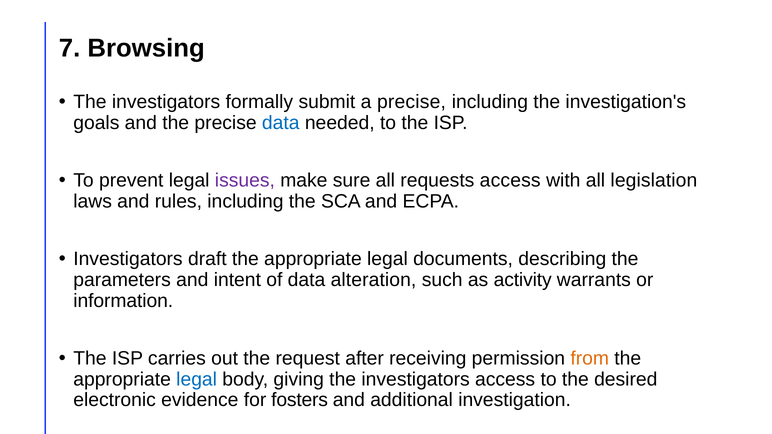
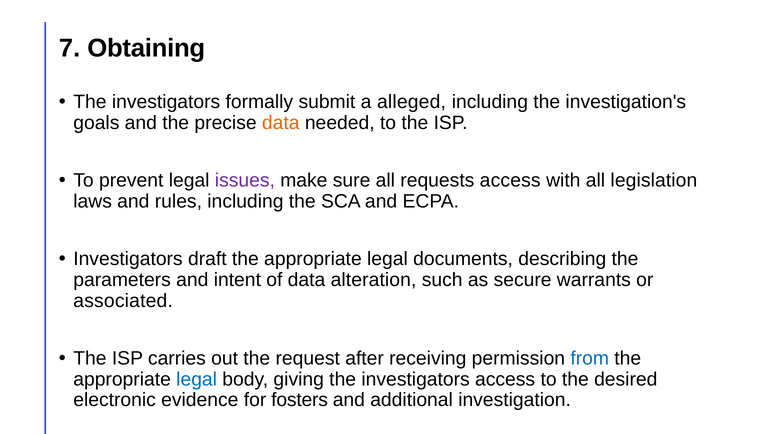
Browsing: Browsing -> Obtaining
a precise: precise -> alleged
data at (281, 123) colour: blue -> orange
activity: activity -> secure
information: information -> associated
from colour: orange -> blue
